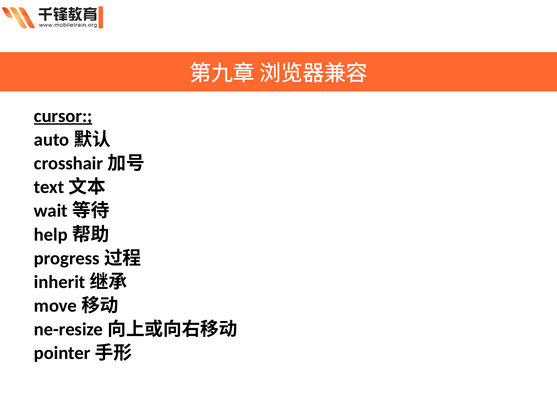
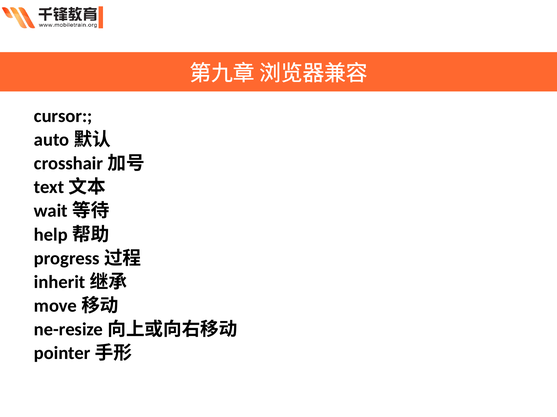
cursor underline: present -> none
